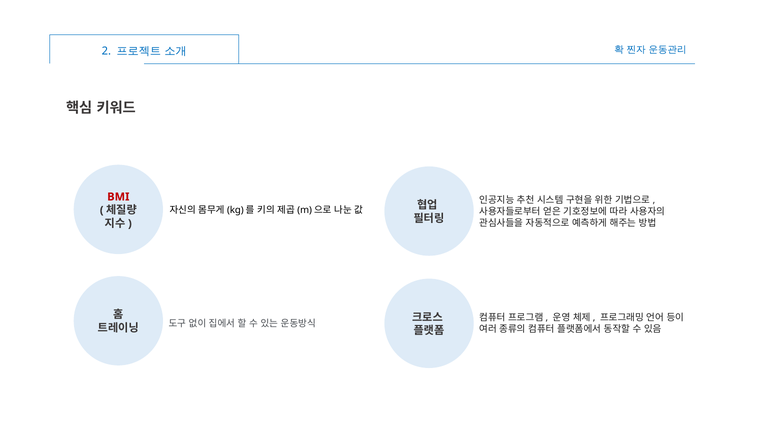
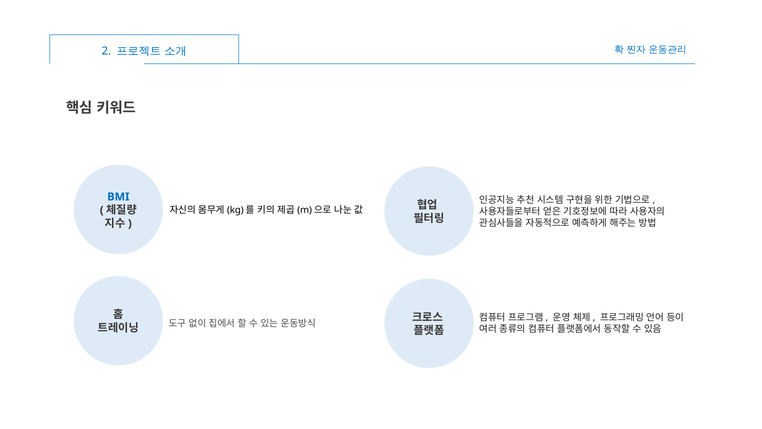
BMI colour: red -> blue
